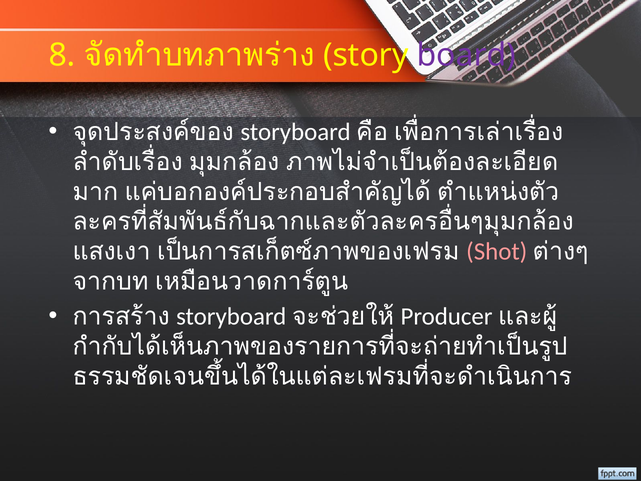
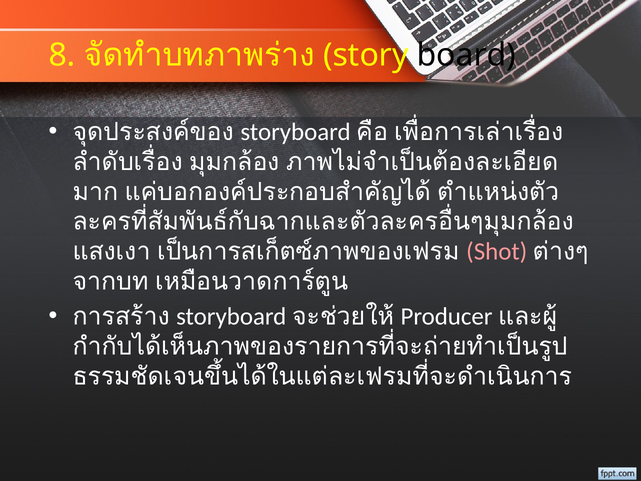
board colour: purple -> black
